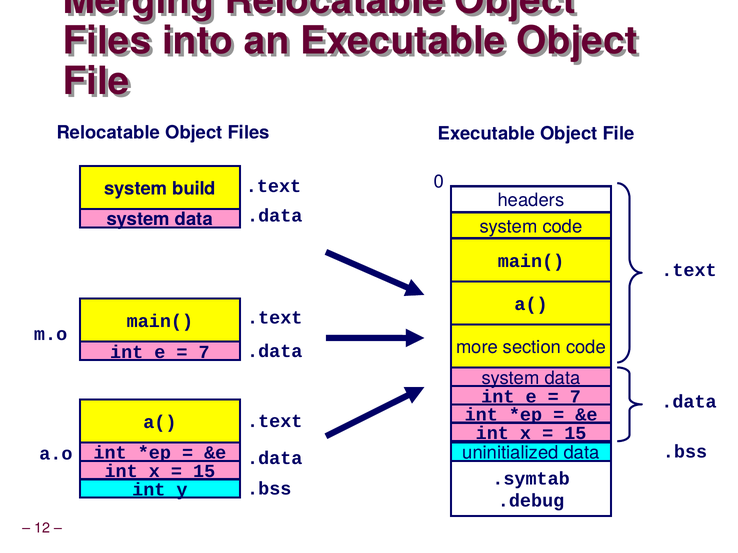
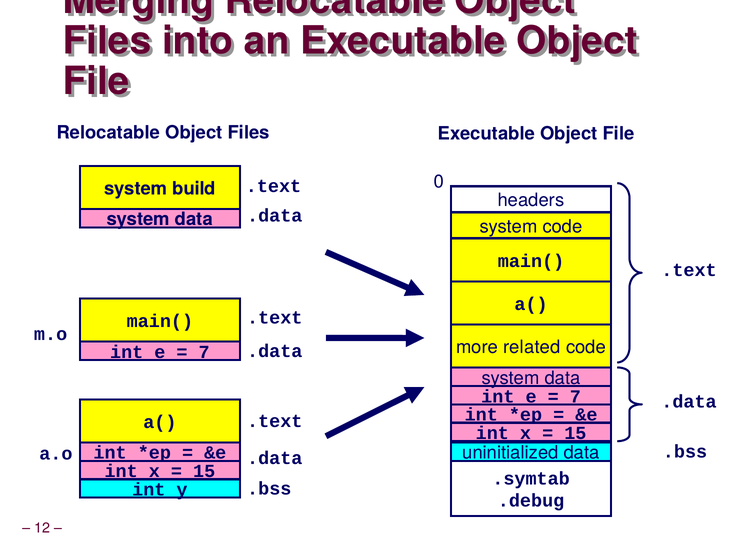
section: section -> related
